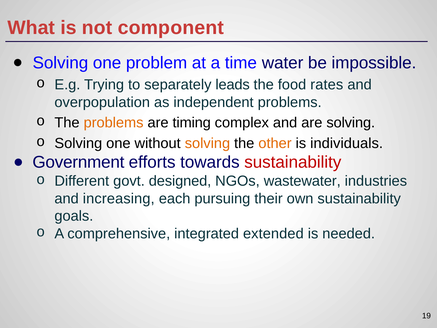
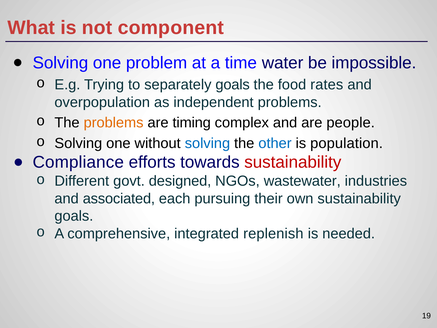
separately leads: leads -> goals
are solving: solving -> people
solving at (207, 143) colour: orange -> blue
other colour: orange -> blue
individuals: individuals -> population
Government: Government -> Compliance
increasing: increasing -> associated
extended: extended -> replenish
